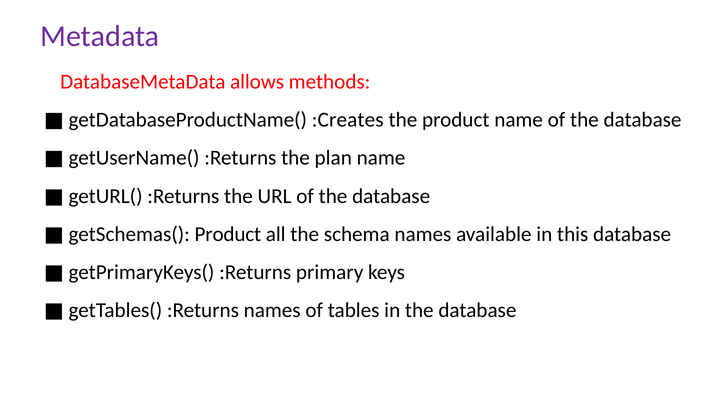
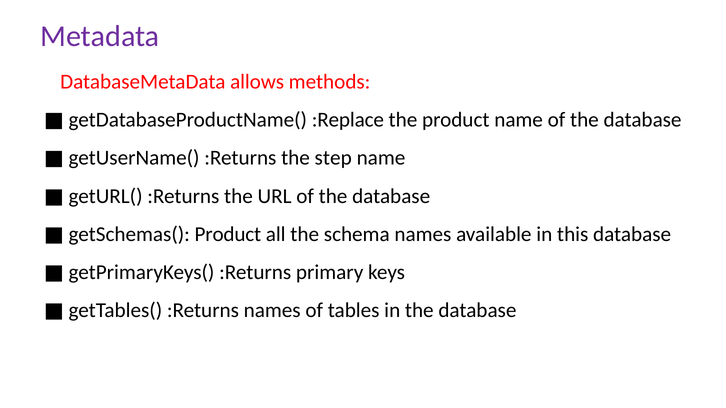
:Creates: :Creates -> :Replace
plan: plan -> step
